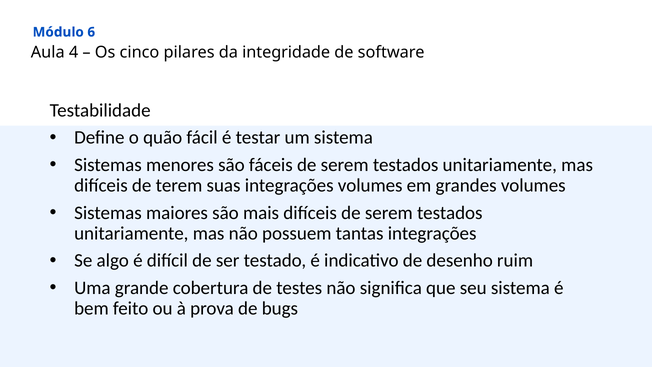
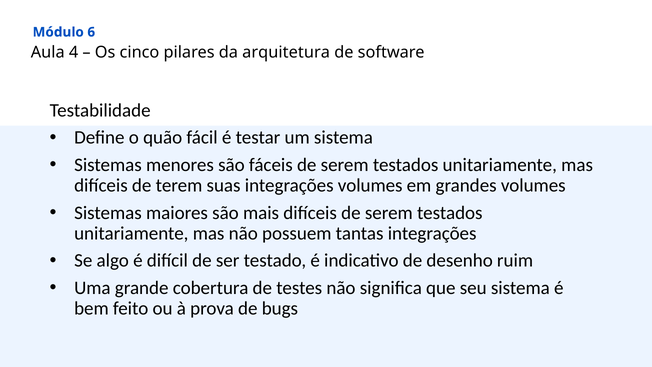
integridade: integridade -> arquitetura
